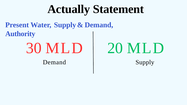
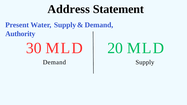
Actually: Actually -> Address
